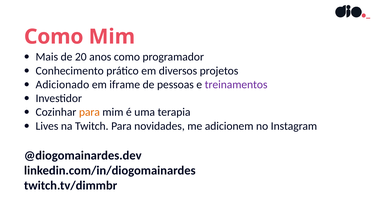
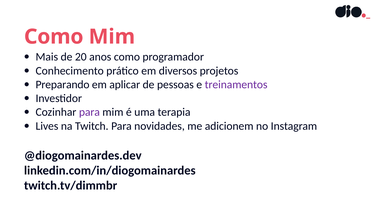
Adicionado: Adicionado -> Preparando
iframe: iframe -> aplicar
para at (89, 112) colour: orange -> purple
